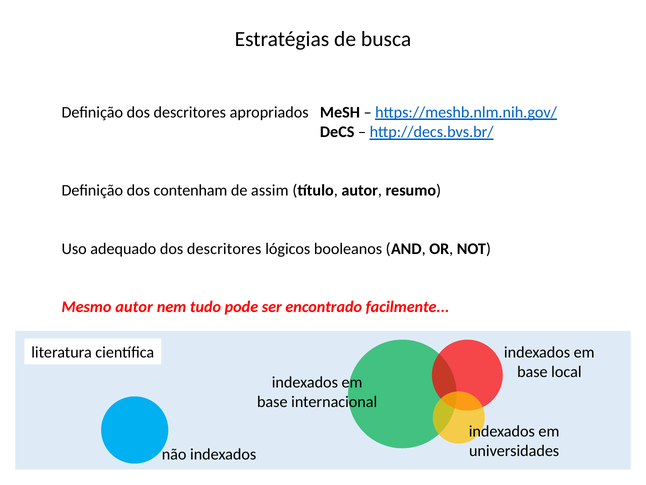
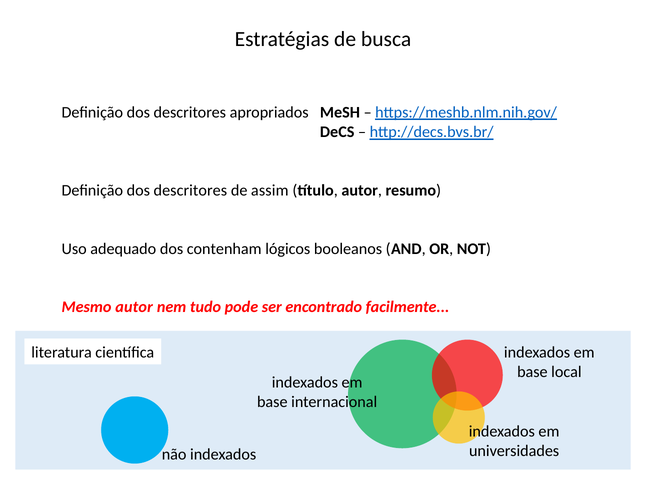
contenham at (190, 190): contenham -> descritores
adequado dos descritores: descritores -> contenham
